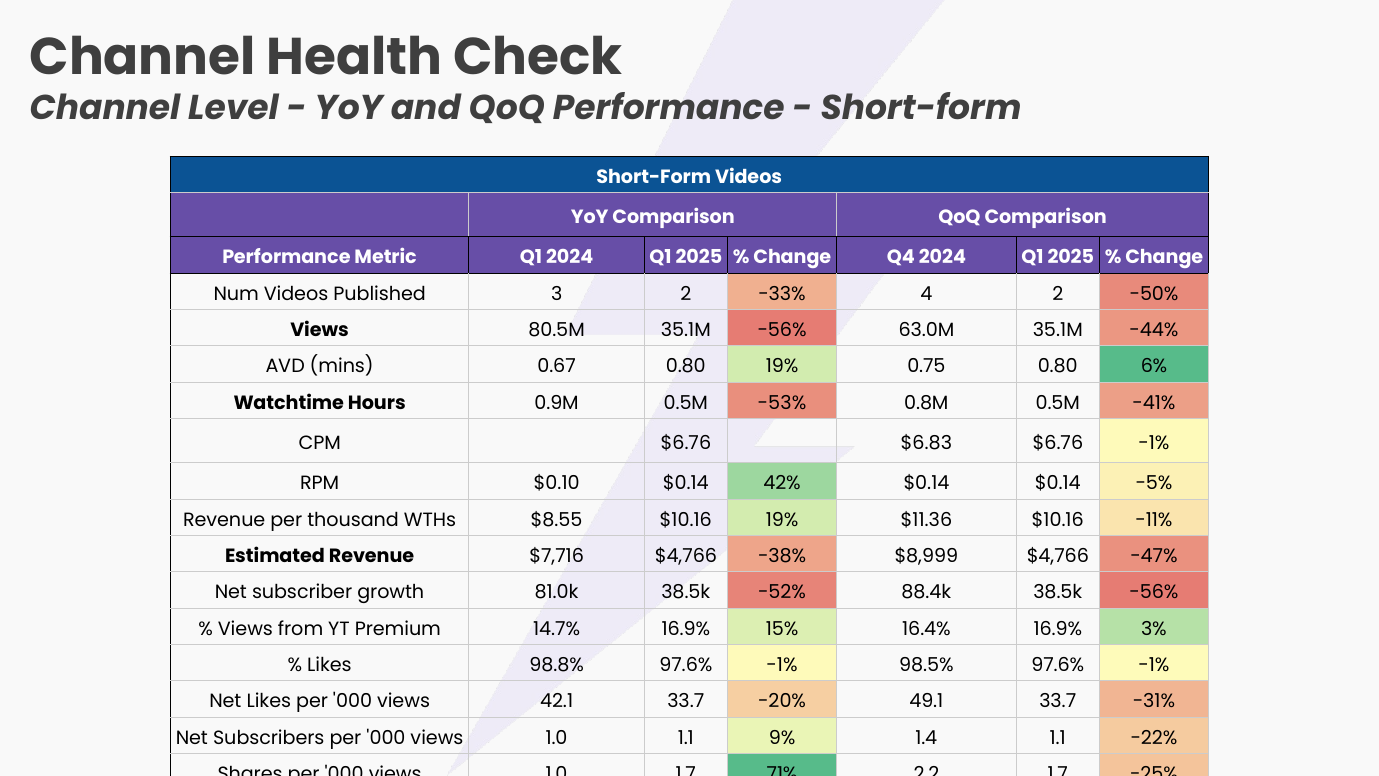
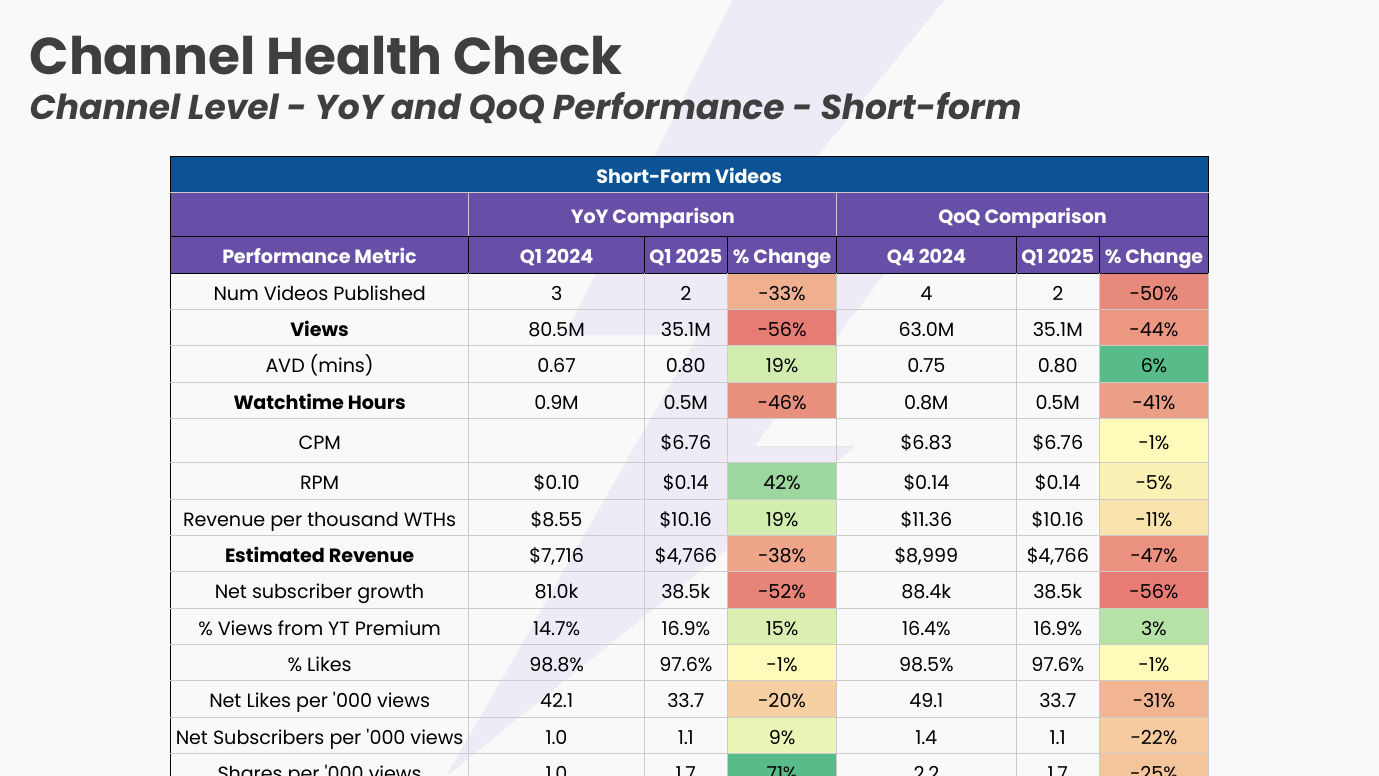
-53%: -53% -> -46%
